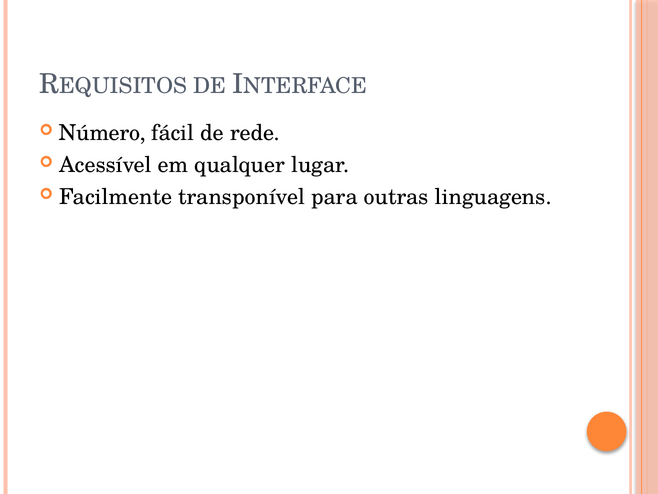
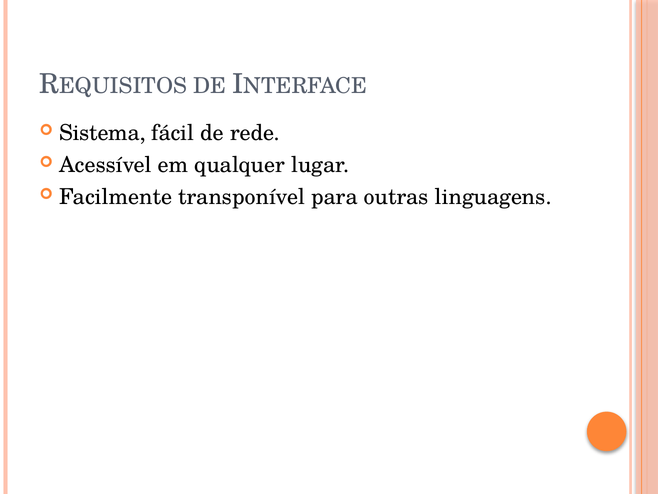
Número: Número -> Sistema
